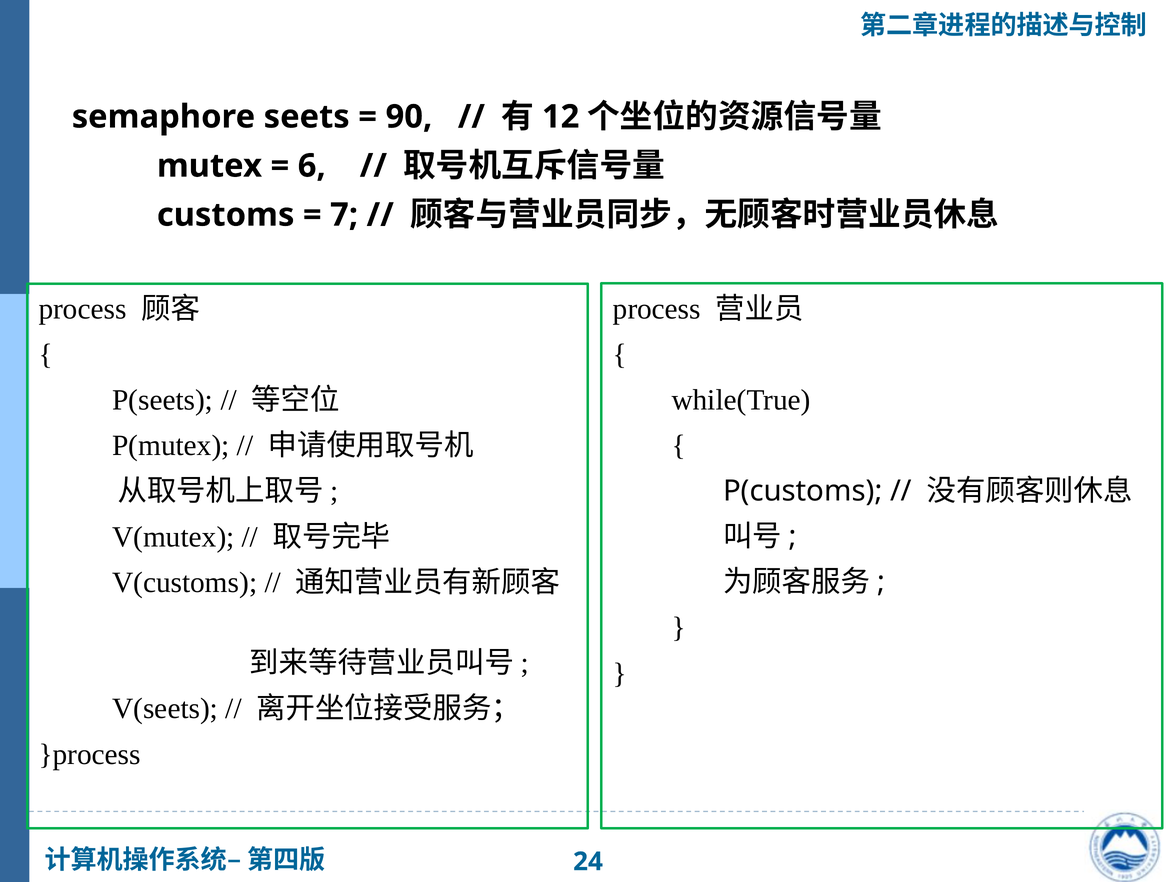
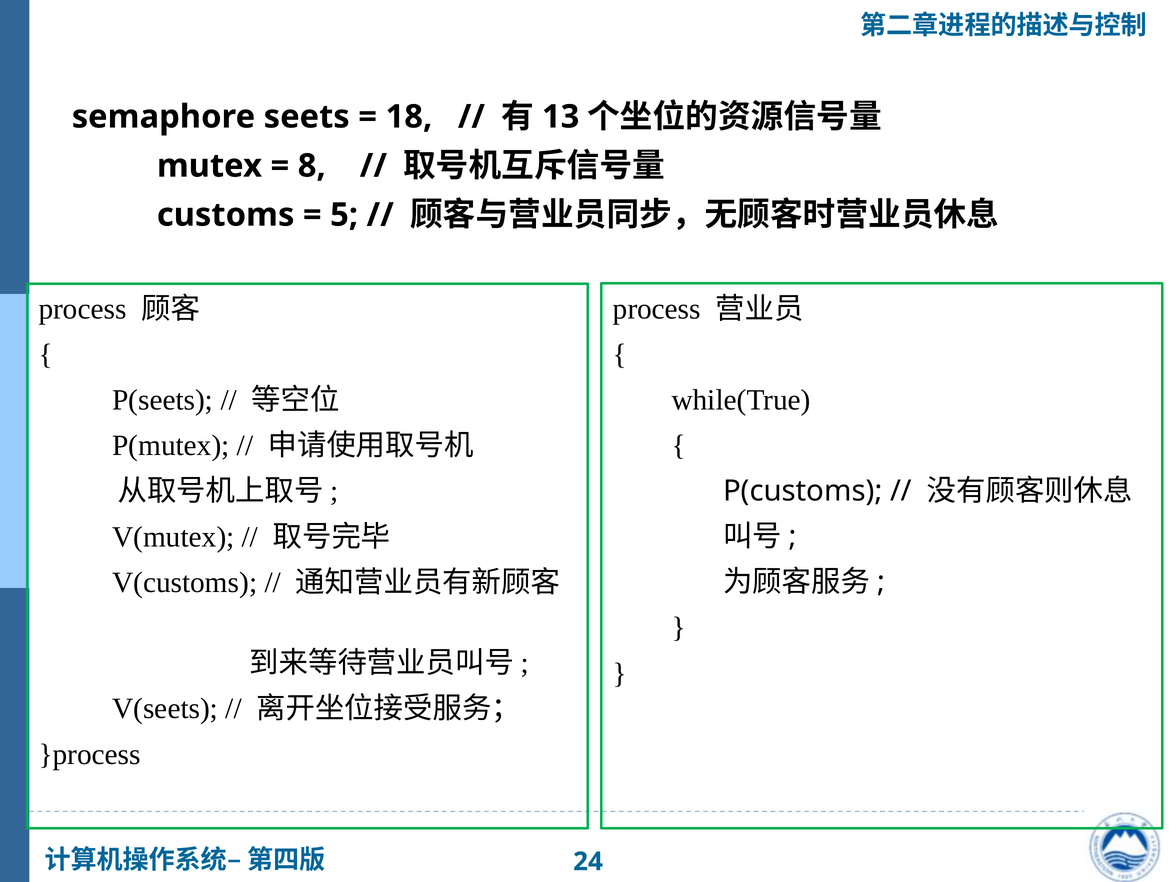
90: 90 -> 18
12: 12 -> 13
6: 6 -> 8
7: 7 -> 5
